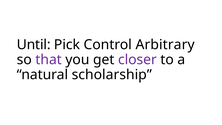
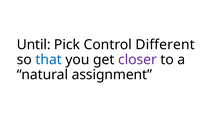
Arbitrary: Arbitrary -> Different
that colour: purple -> blue
scholarship: scholarship -> assignment
